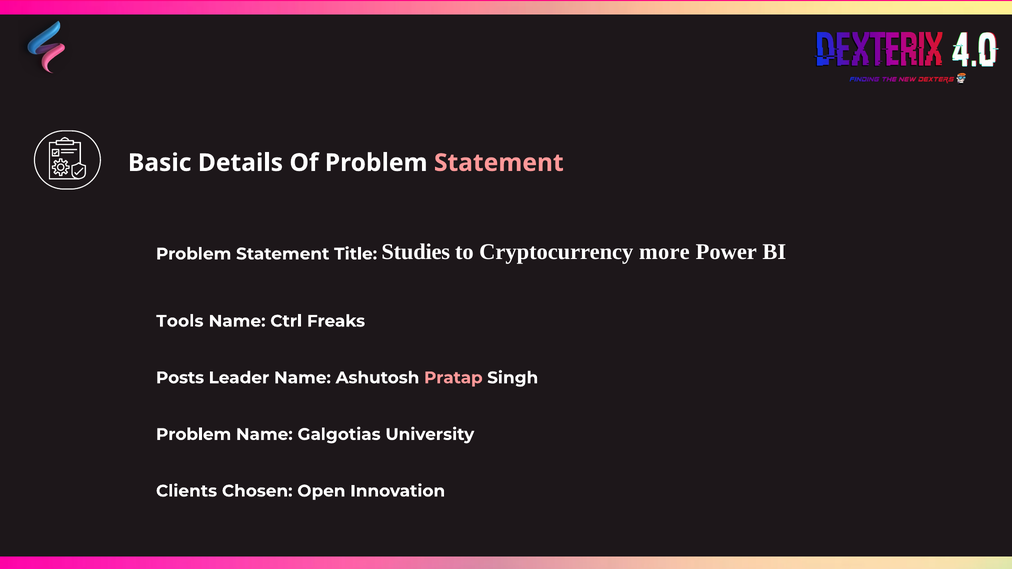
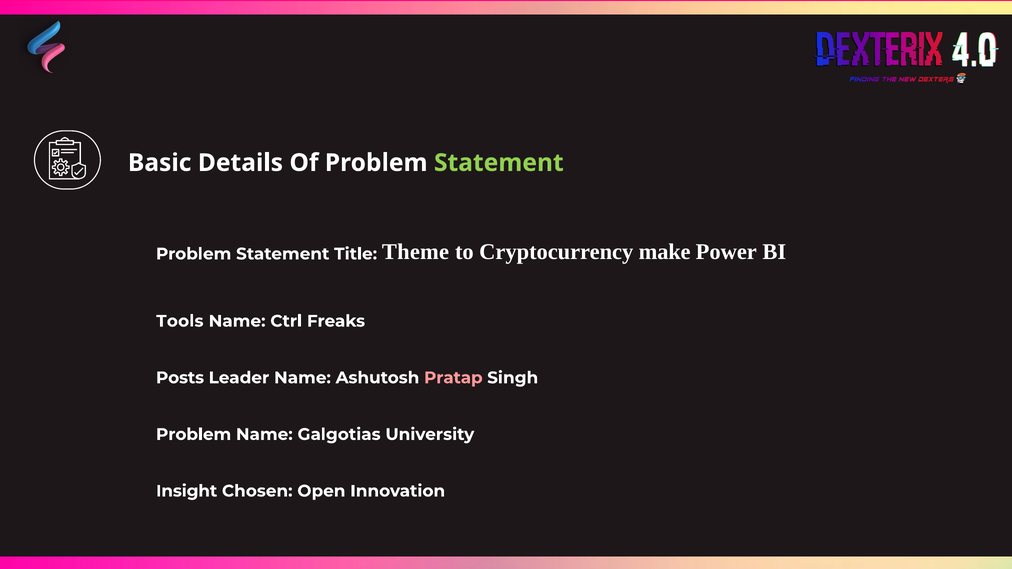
Statement at (499, 163) colour: pink -> light green
Studies: Studies -> Theme
more: more -> make
Clients: Clients -> Insight
